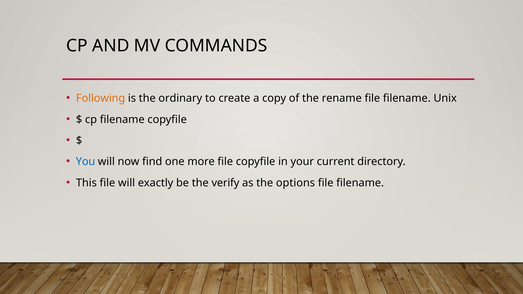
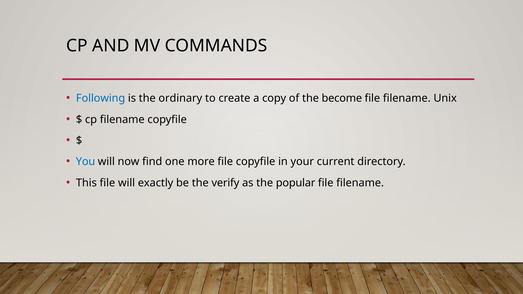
Following colour: orange -> blue
rename: rename -> become
options: options -> popular
